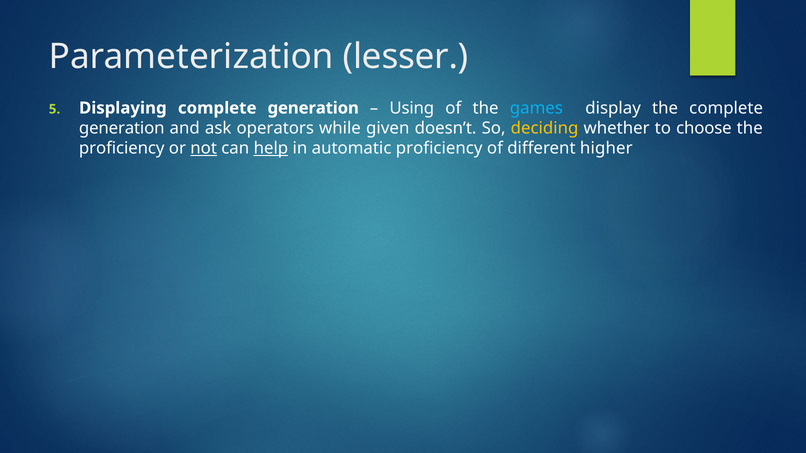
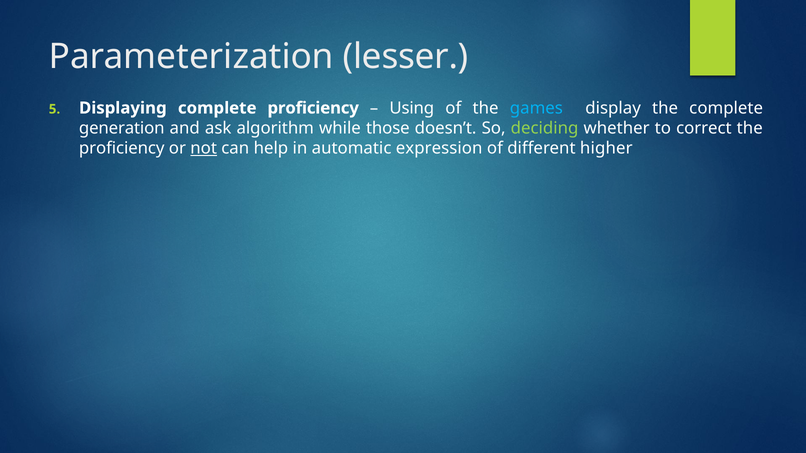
Displaying complete generation: generation -> proficiency
operators: operators -> algorithm
given: given -> those
deciding colour: yellow -> light green
choose: choose -> correct
help underline: present -> none
automatic proficiency: proficiency -> expression
